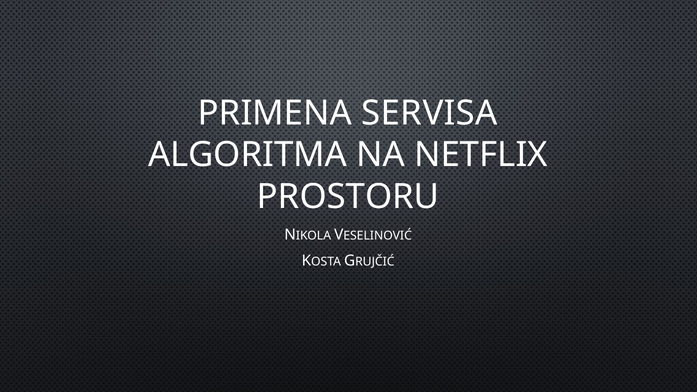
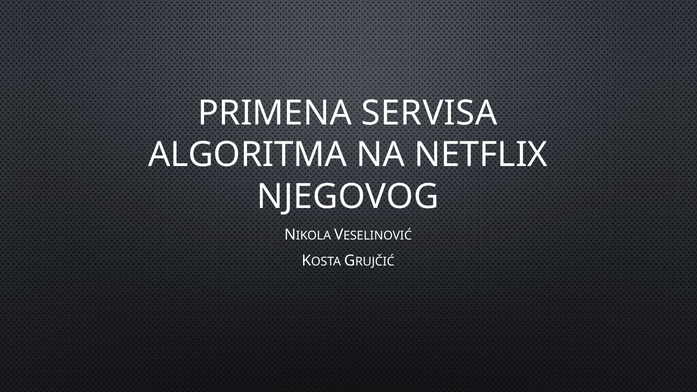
PROSTORU: PROSTORU -> NJEGOVOG
